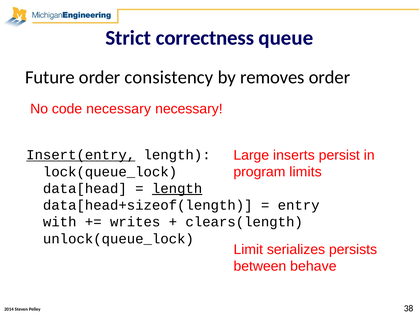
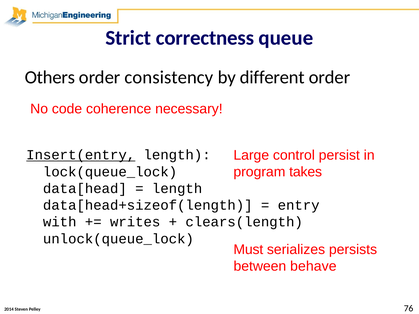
Future: Future -> Others
removes: removes -> different
code necessary: necessary -> coherence
inserts: inserts -> control
limits: limits -> takes
length at (177, 189) underline: present -> none
Limit: Limit -> Must
38: 38 -> 76
